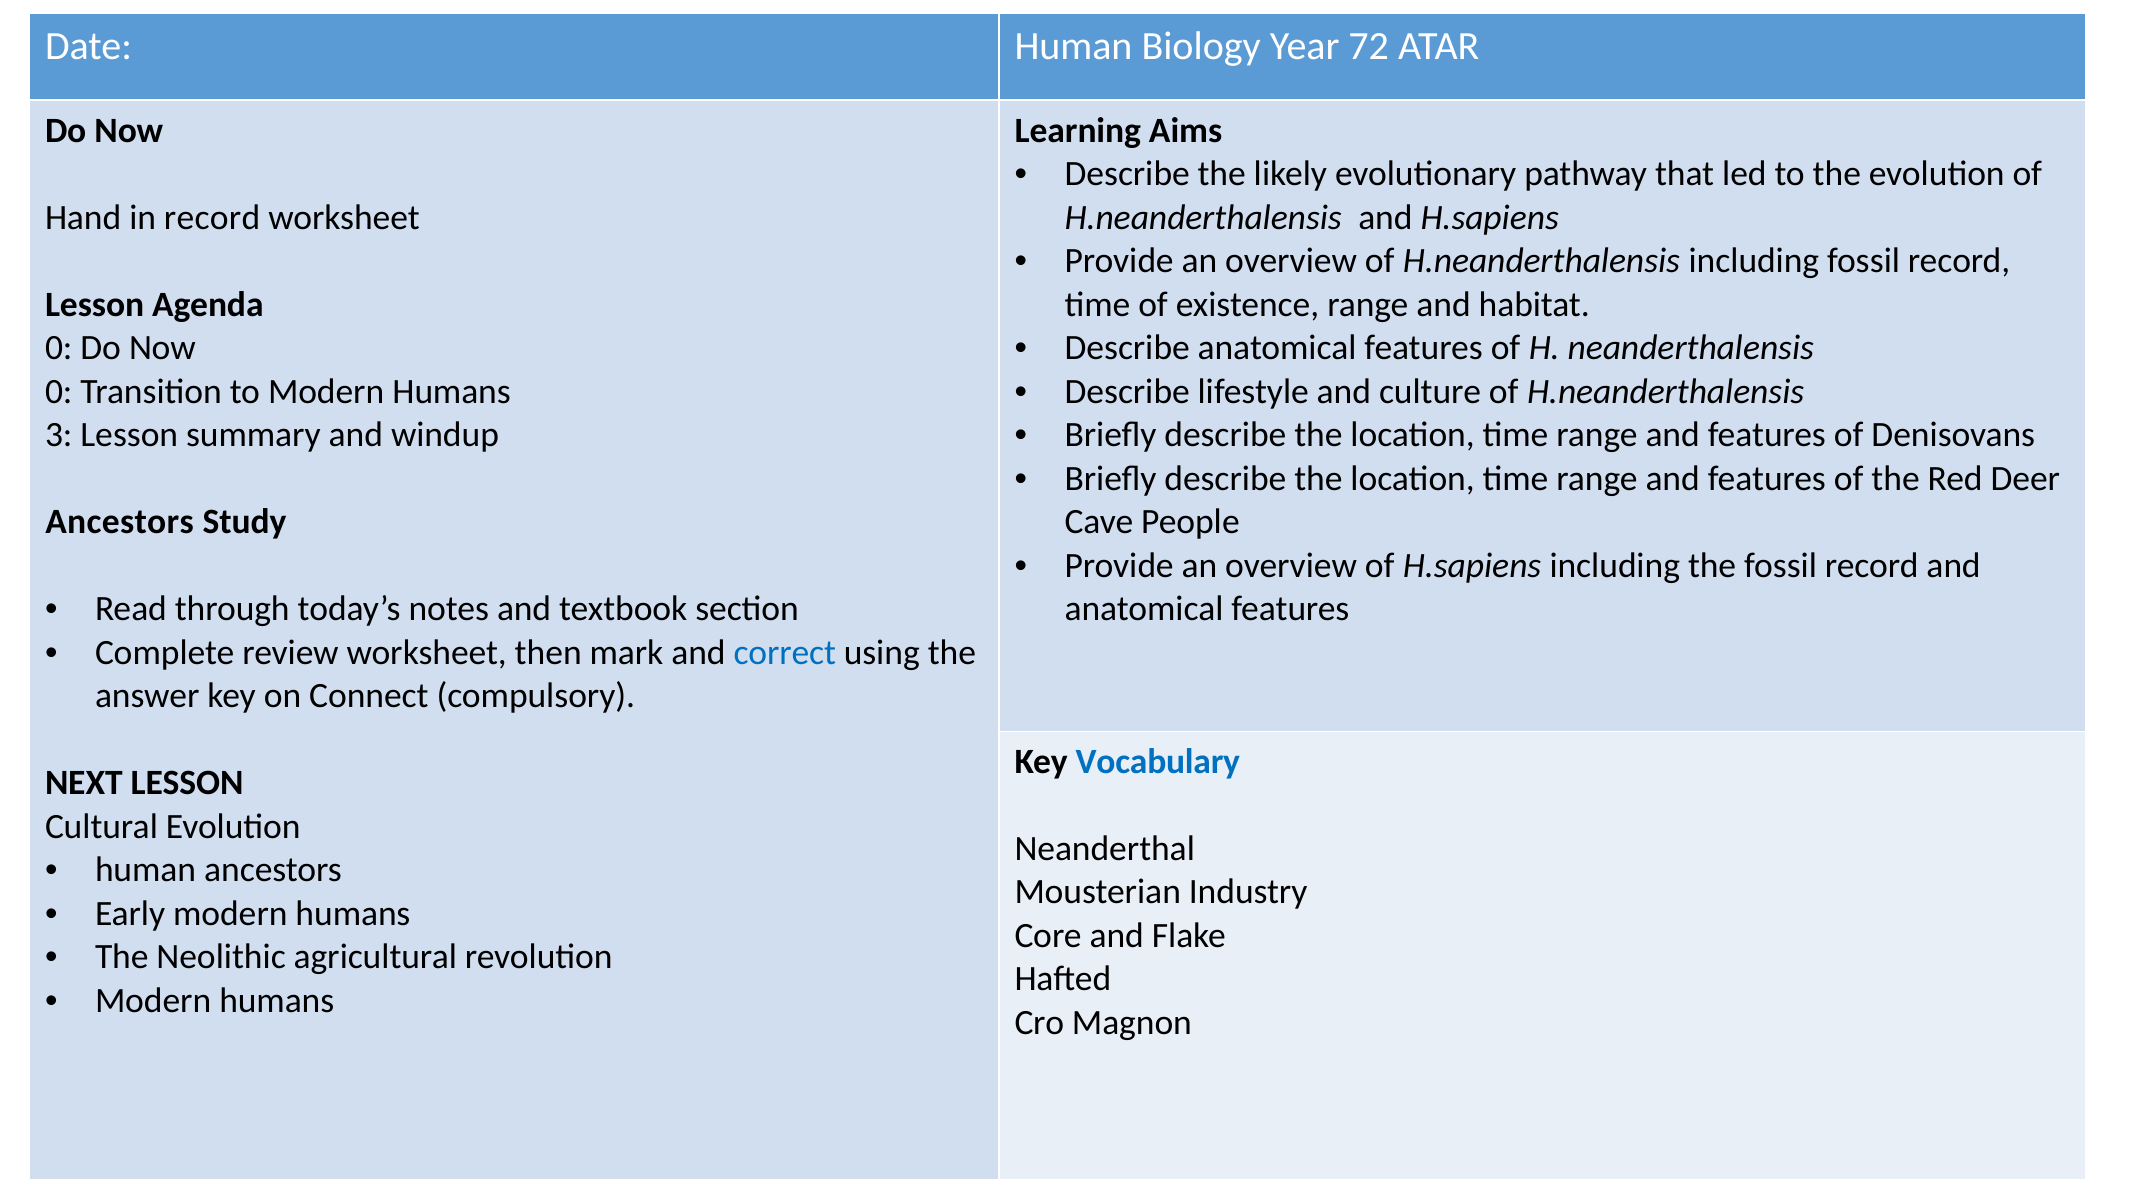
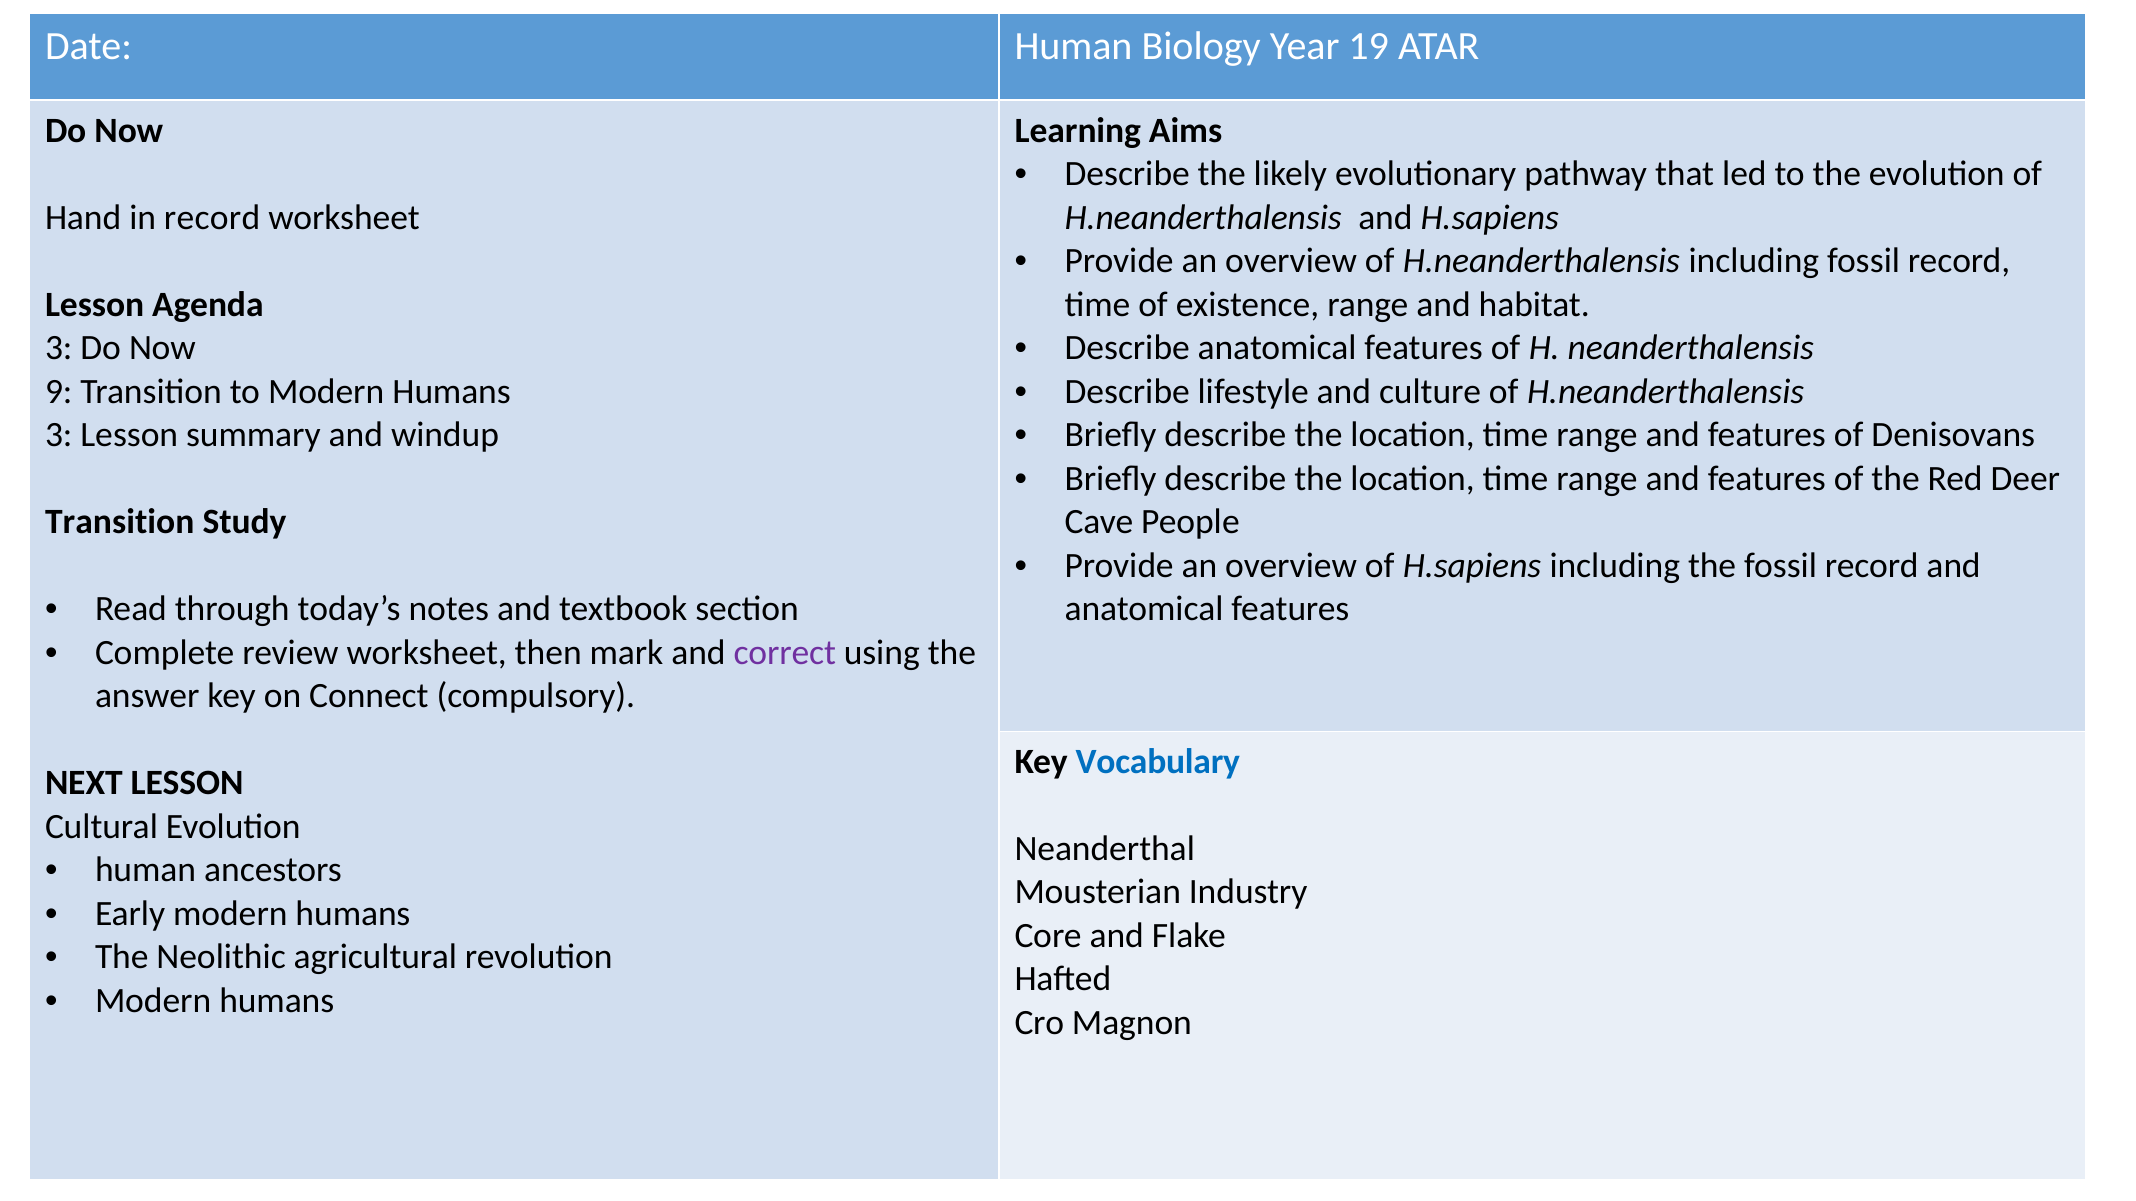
72: 72 -> 19
0 at (59, 348): 0 -> 3
0 at (59, 391): 0 -> 9
Ancestors at (120, 522): Ancestors -> Transition
correct colour: blue -> purple
